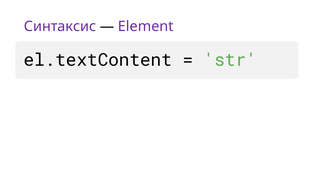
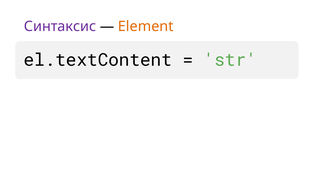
Element colour: purple -> orange
